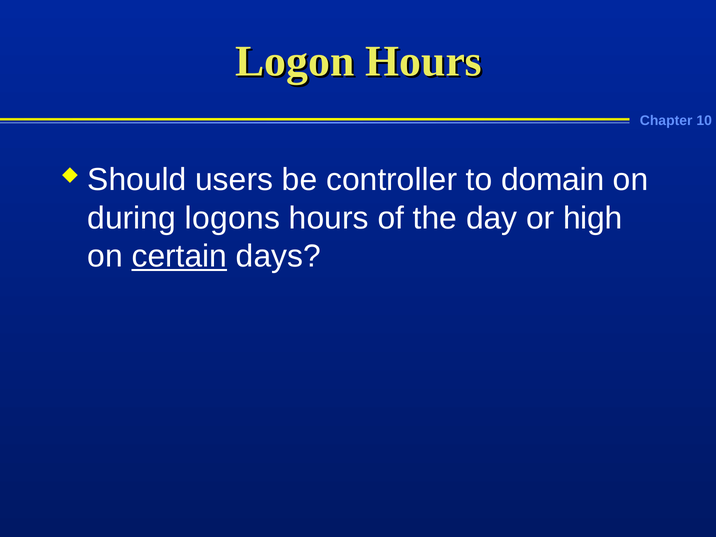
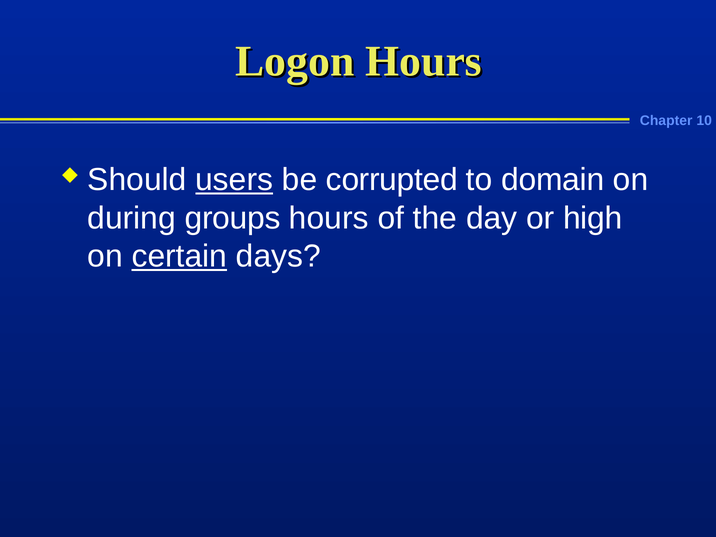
users underline: none -> present
controller: controller -> corrupted
logons: logons -> groups
